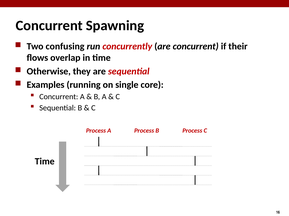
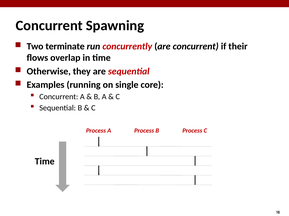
confusing: confusing -> terminate
